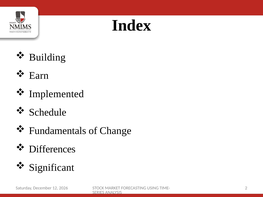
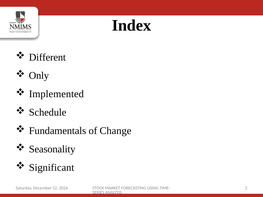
Building: Building -> Different
Earn: Earn -> Only
Differences: Differences -> Seasonality
